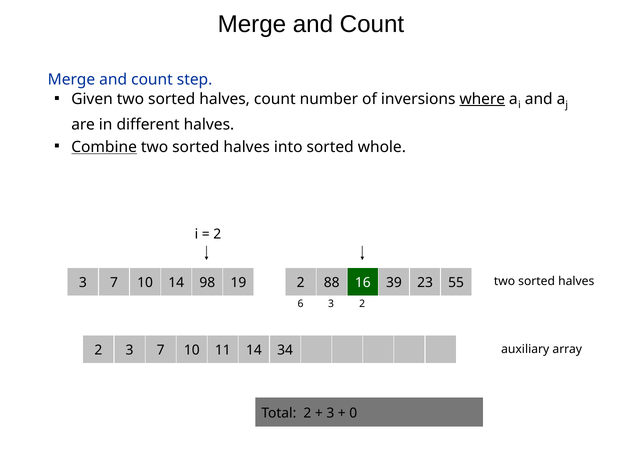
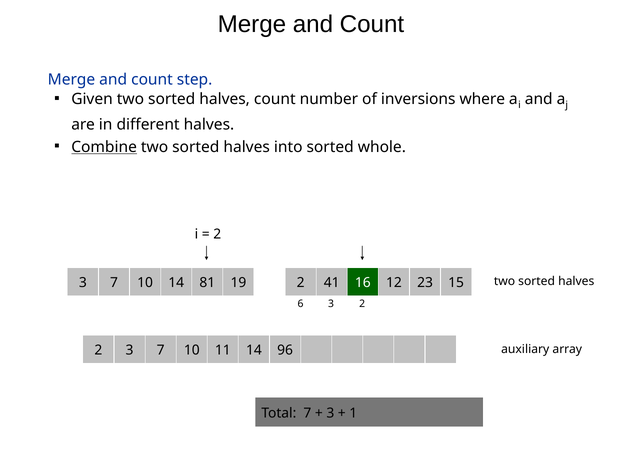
where underline: present -> none
98: 98 -> 81
88: 88 -> 41
39: 39 -> 12
55: 55 -> 15
34: 34 -> 96
Total 2: 2 -> 7
0: 0 -> 1
